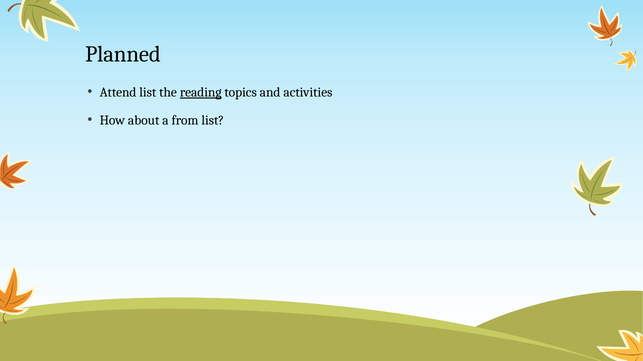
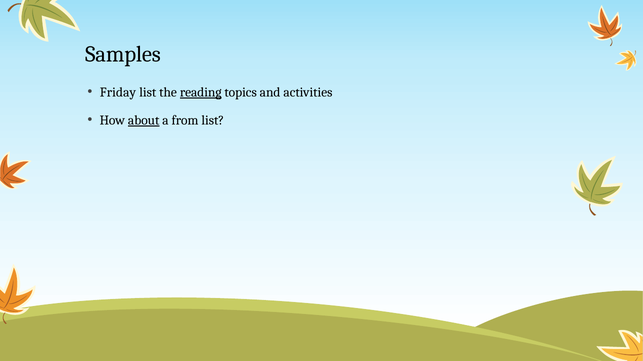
Planned: Planned -> Samples
Attend: Attend -> Friday
about underline: none -> present
